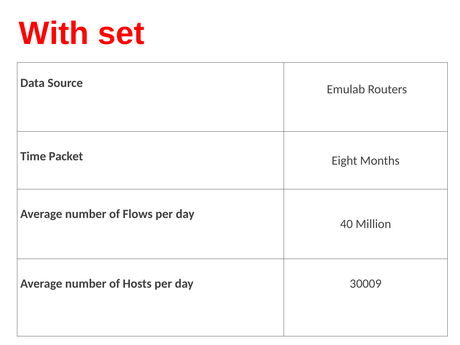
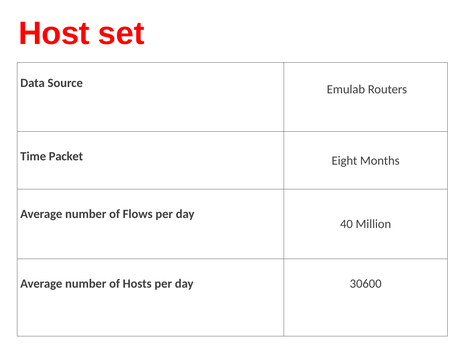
With: With -> Host
30009: 30009 -> 30600
